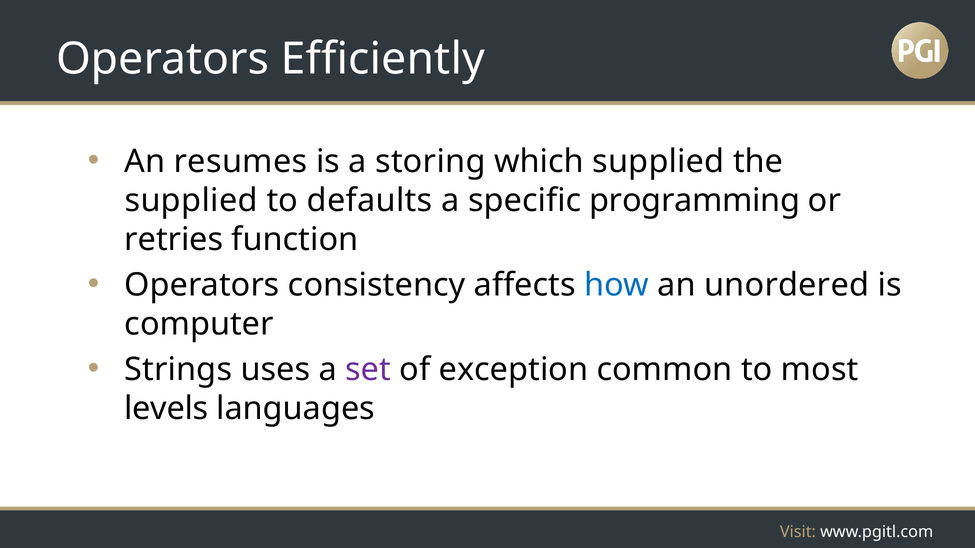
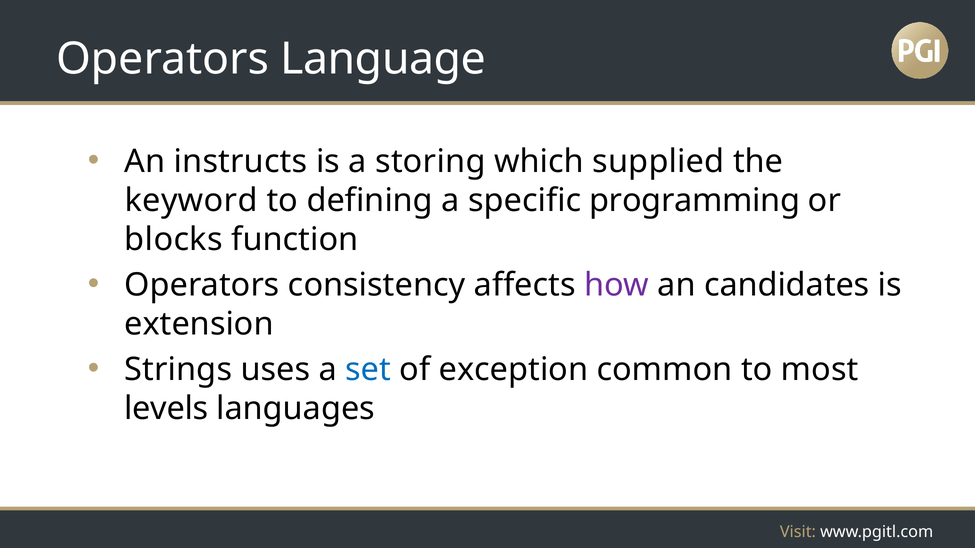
Efficiently: Efficiently -> Language
resumes: resumes -> instructs
supplied at (191, 200): supplied -> keyword
defaults: defaults -> defining
retries: retries -> blocks
how colour: blue -> purple
unordered: unordered -> candidates
computer: computer -> extension
set colour: purple -> blue
